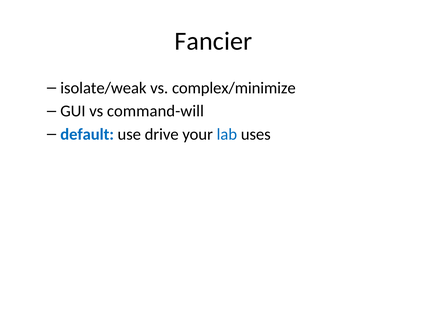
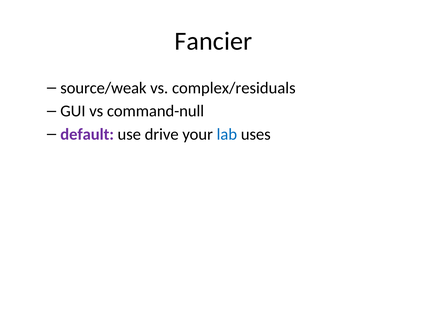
isolate/weak: isolate/weak -> source/weak
complex/minimize: complex/minimize -> complex/residuals
command-will: command-will -> command-null
default colour: blue -> purple
